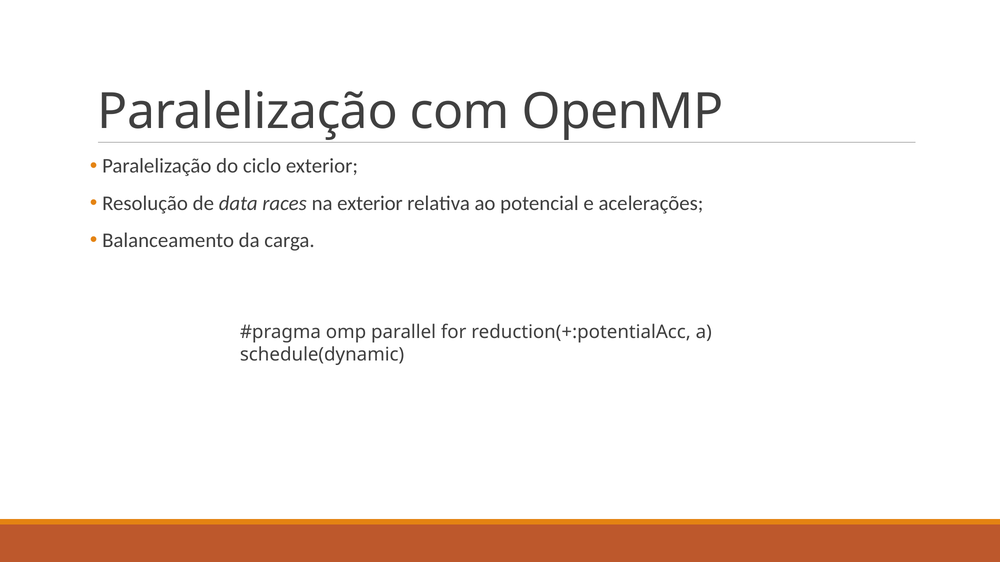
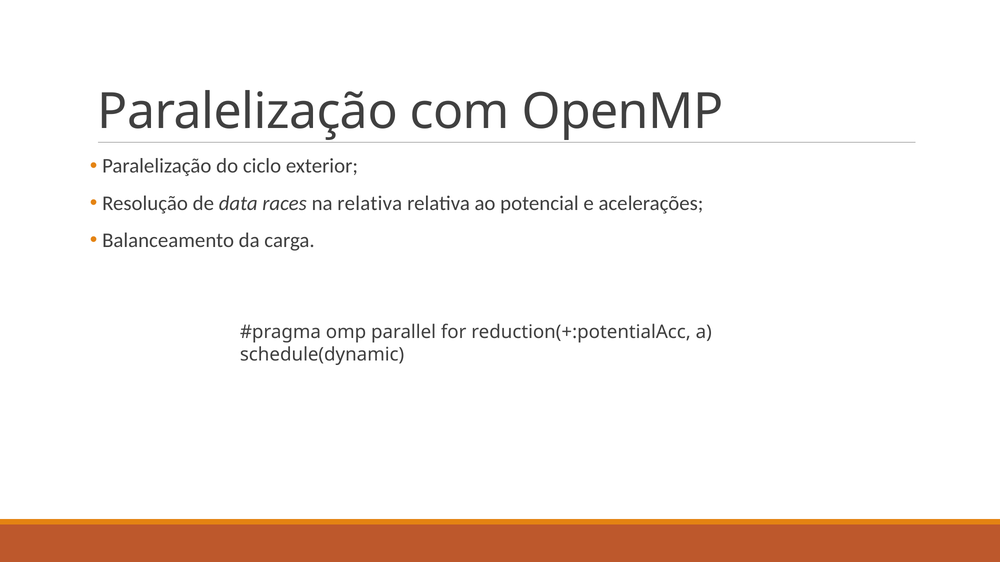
na exterior: exterior -> relativa
